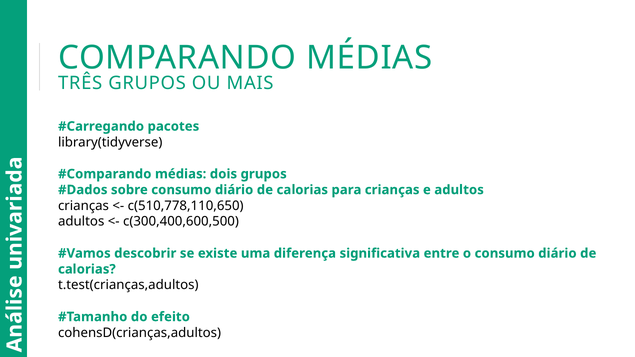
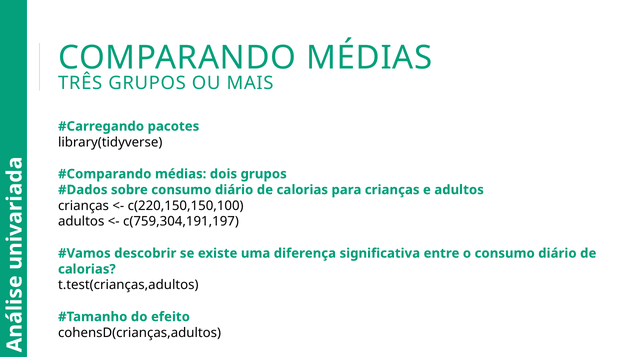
c(510,778,110,650: c(510,778,110,650 -> c(220,150,150,100
c(300,400,600,500: c(300,400,600,500 -> c(759,304,191,197
